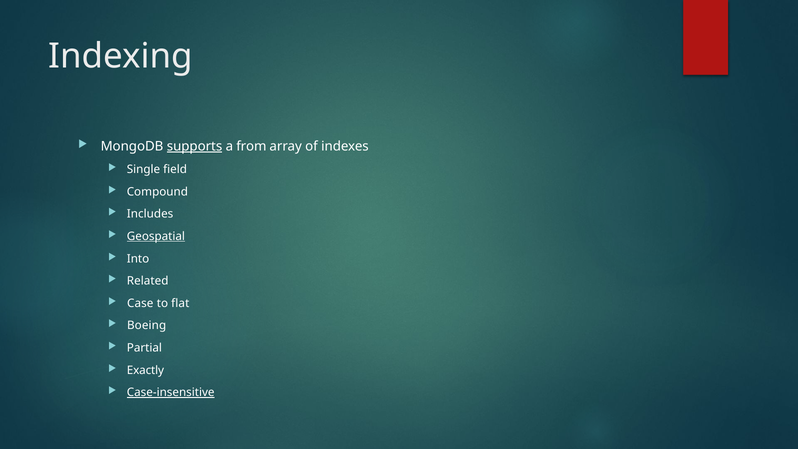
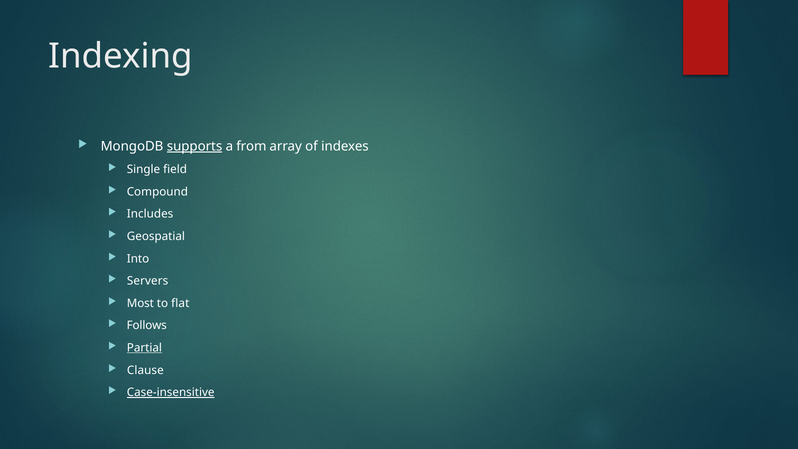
Geospatial underline: present -> none
Related: Related -> Servers
Case: Case -> Most
Boeing: Boeing -> Follows
Partial underline: none -> present
Exactly: Exactly -> Clause
